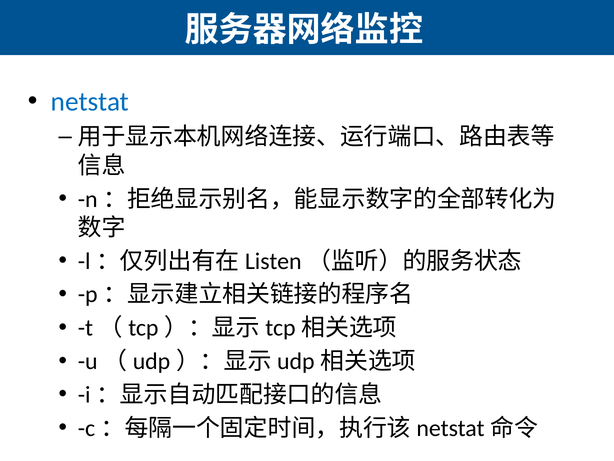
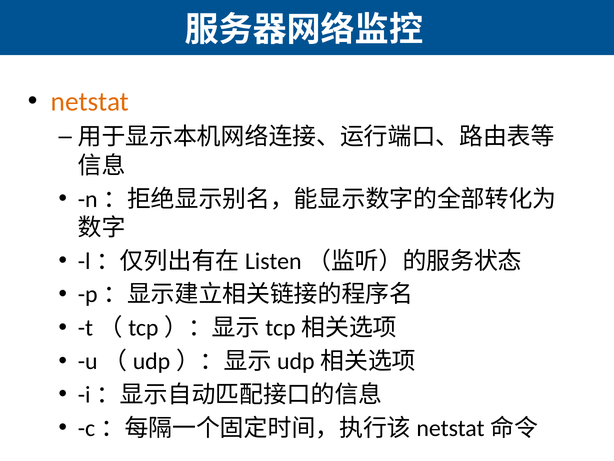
netstat colour: blue -> orange
